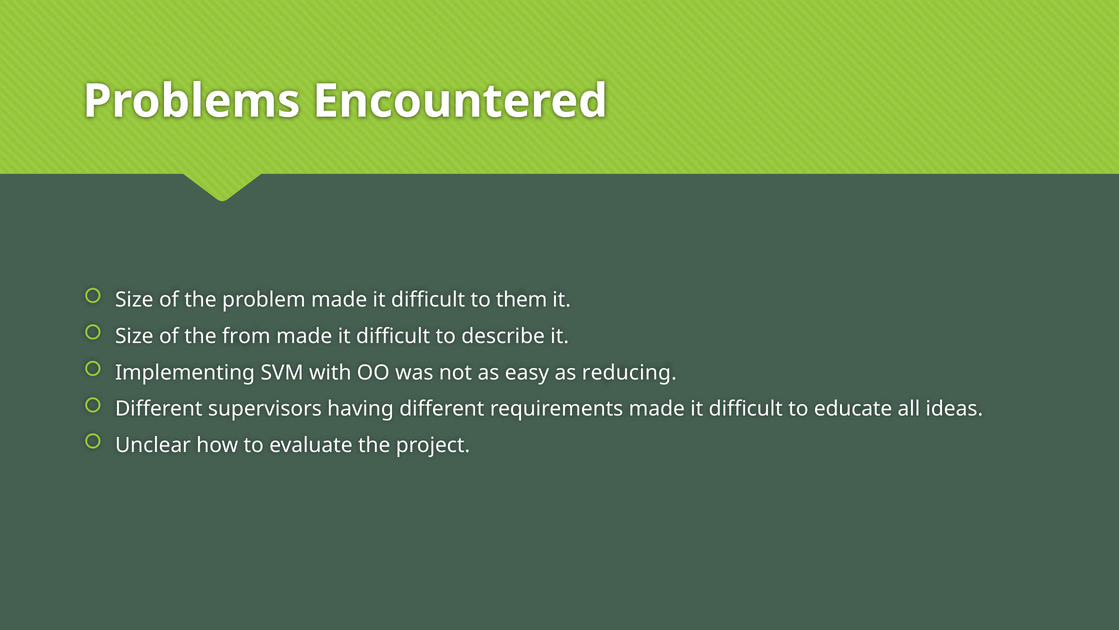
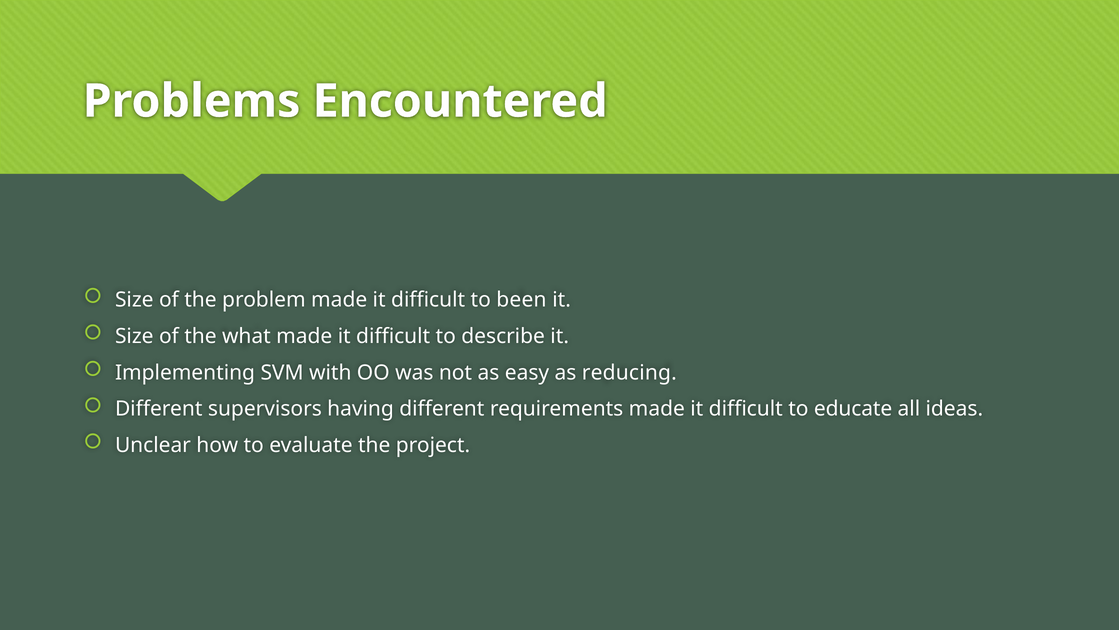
them: them -> been
from: from -> what
